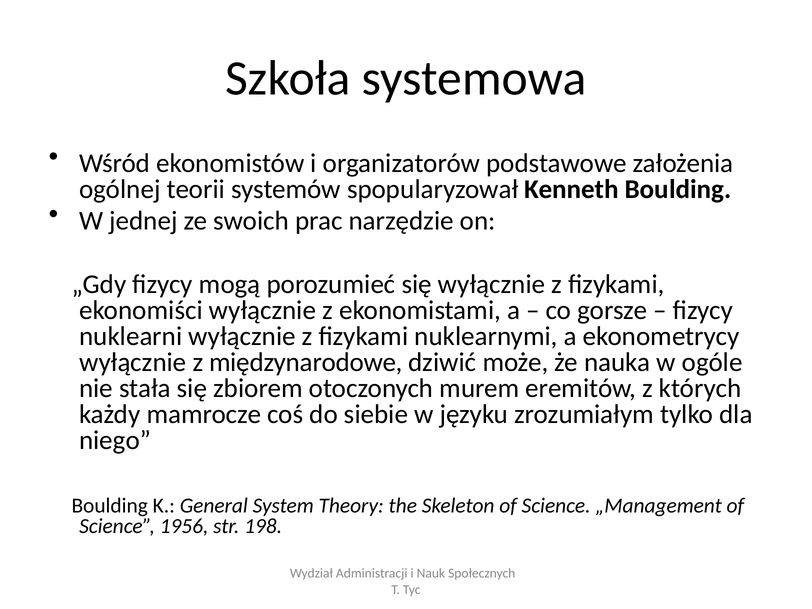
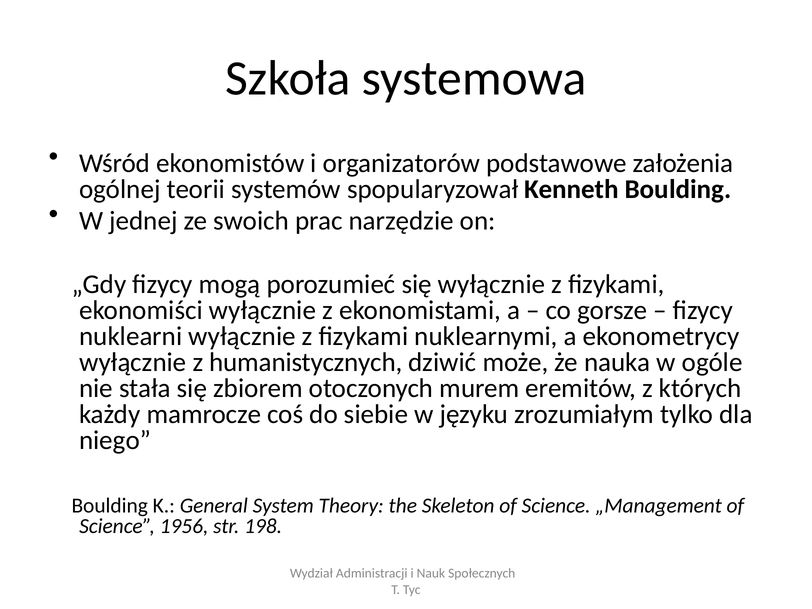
międzynarodowe: międzynarodowe -> humanistycznych
